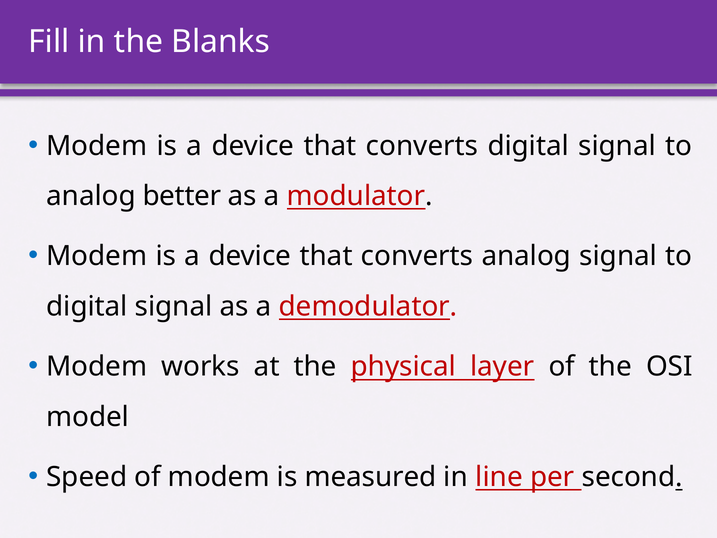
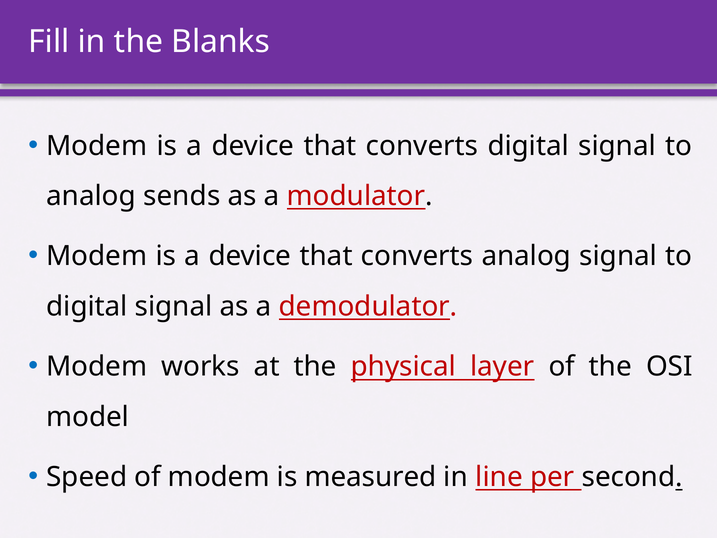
better: better -> sends
